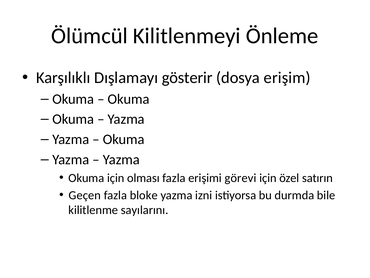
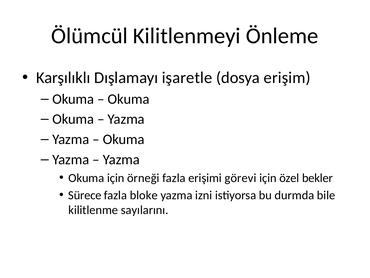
gösterir: gösterir -> işaretle
olması: olması -> örneği
satırın: satırın -> bekler
Geçen: Geçen -> Sürece
